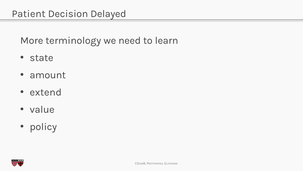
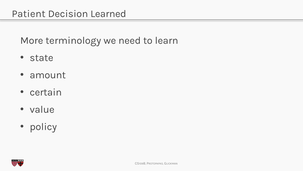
Delayed: Delayed -> Learned
extend: extend -> certain
